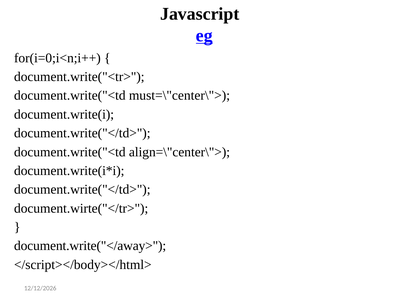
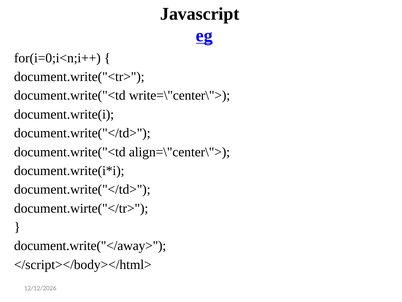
must=\"center\">: must=\"center\"> -> write=\"center\">
